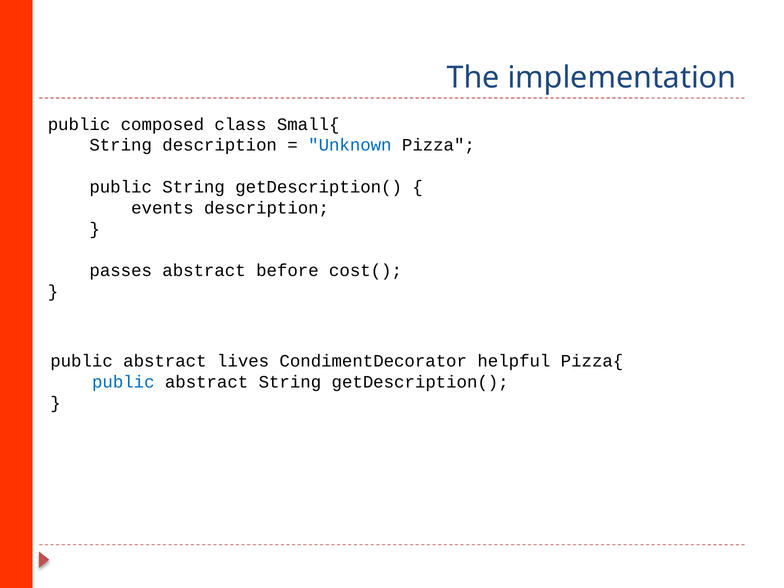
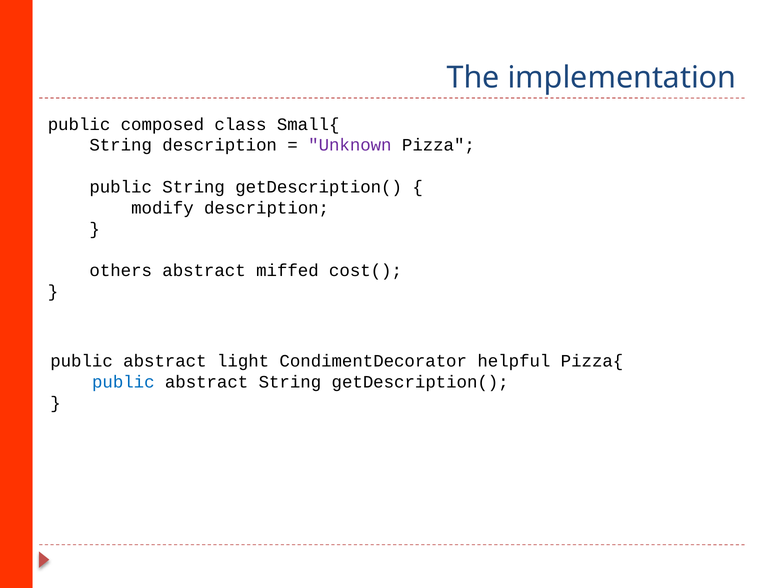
Unknown colour: blue -> purple
events: events -> modify
passes: passes -> others
before: before -> miffed
lives: lives -> light
